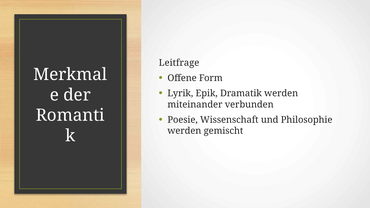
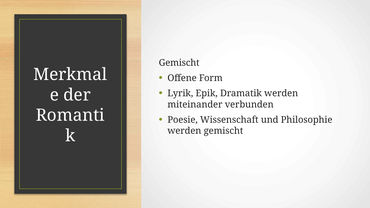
Leitfrage at (179, 63): Leitfrage -> Gemischt
